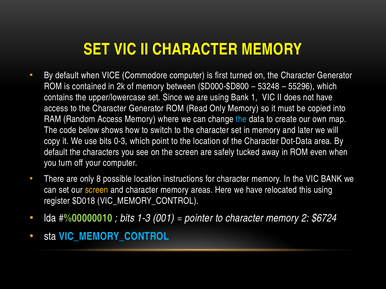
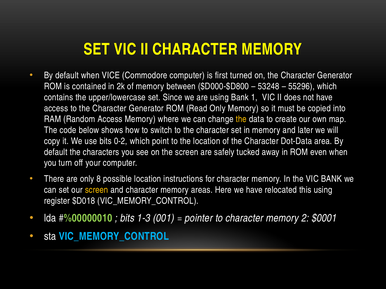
the at (241, 119) colour: light blue -> yellow
0-3: 0-3 -> 0-2
$6724: $6724 -> $0001
